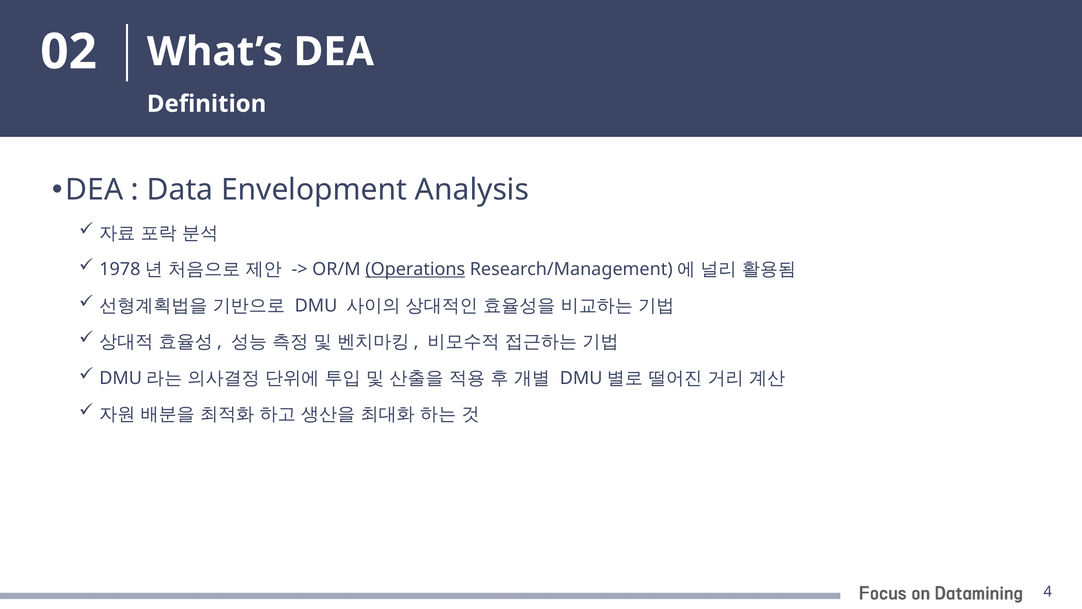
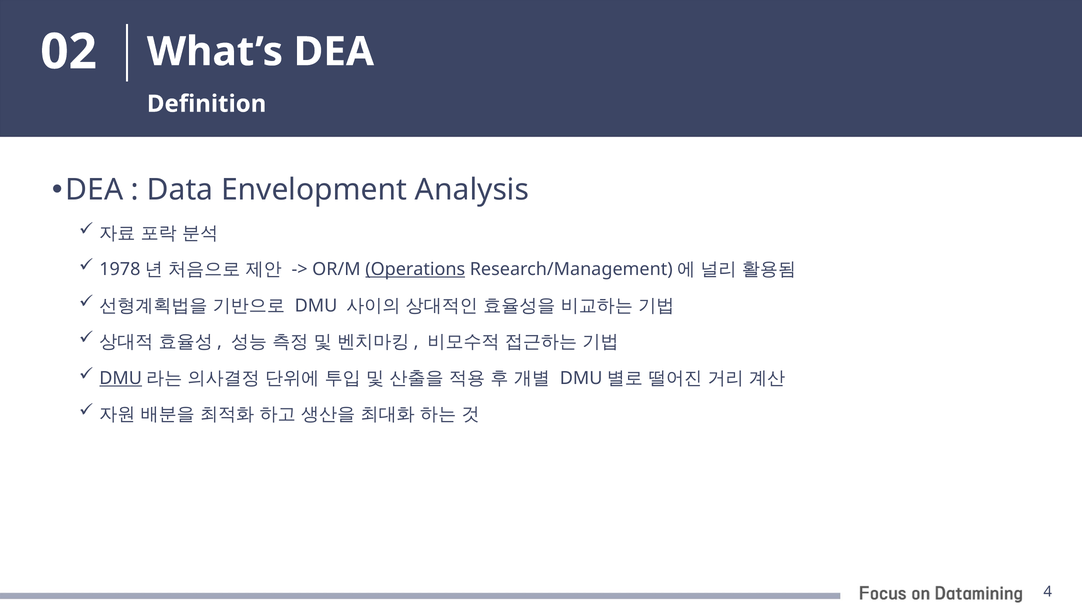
DMU at (121, 378) underline: none -> present
